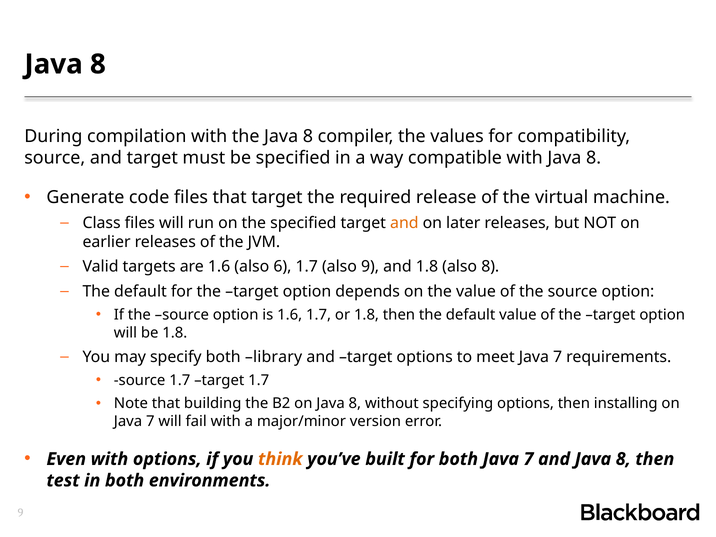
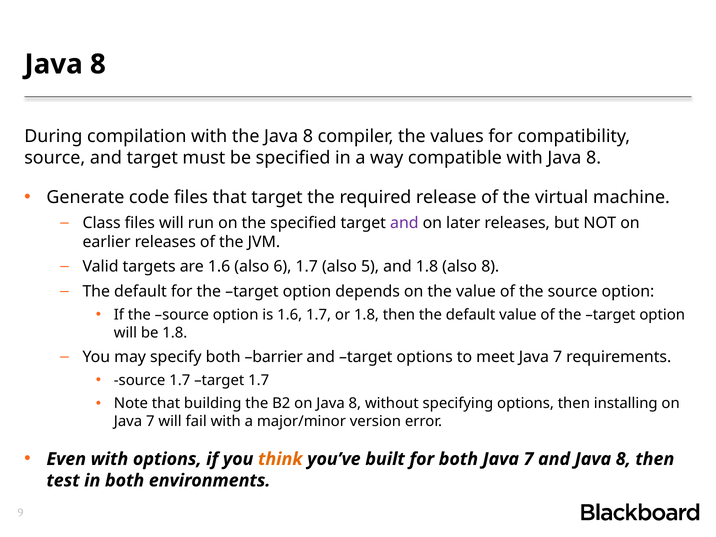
and at (404, 223) colour: orange -> purple
also 9: 9 -> 5
library: library -> barrier
